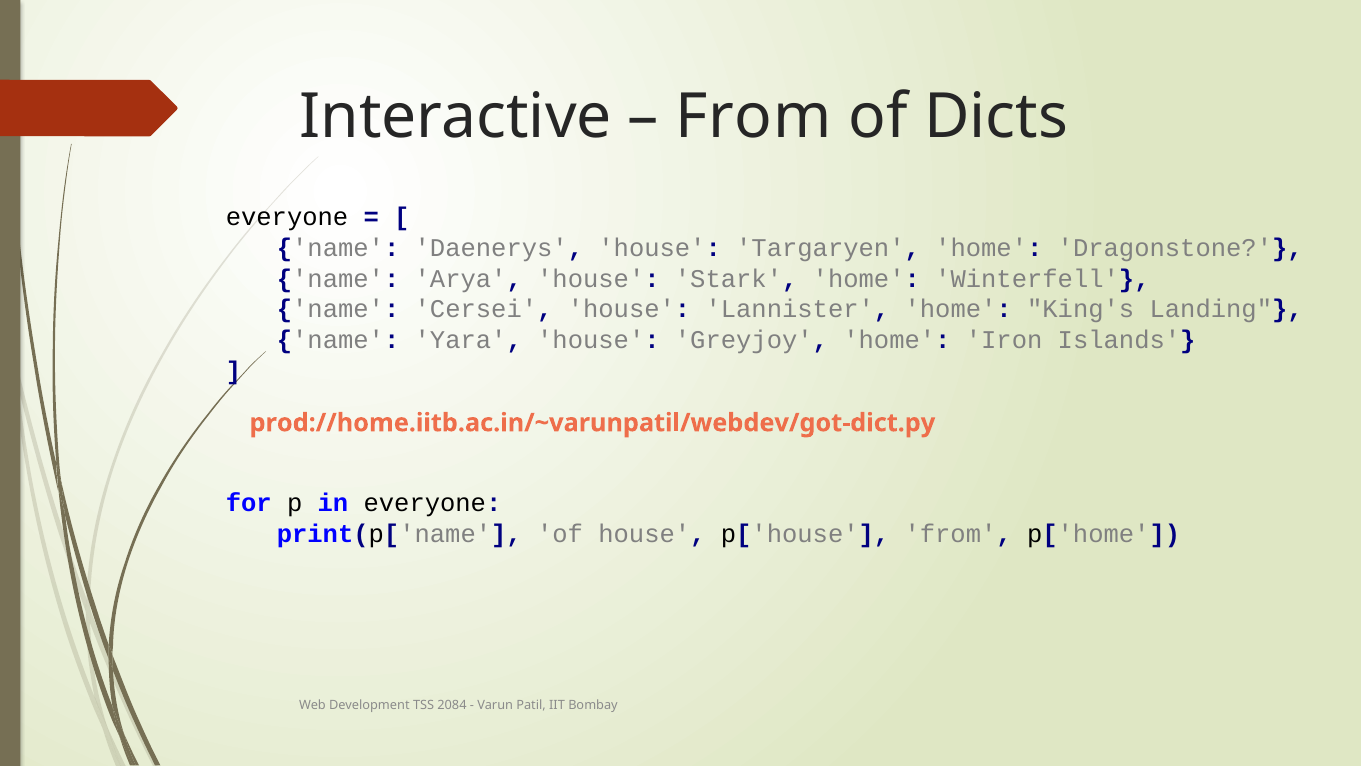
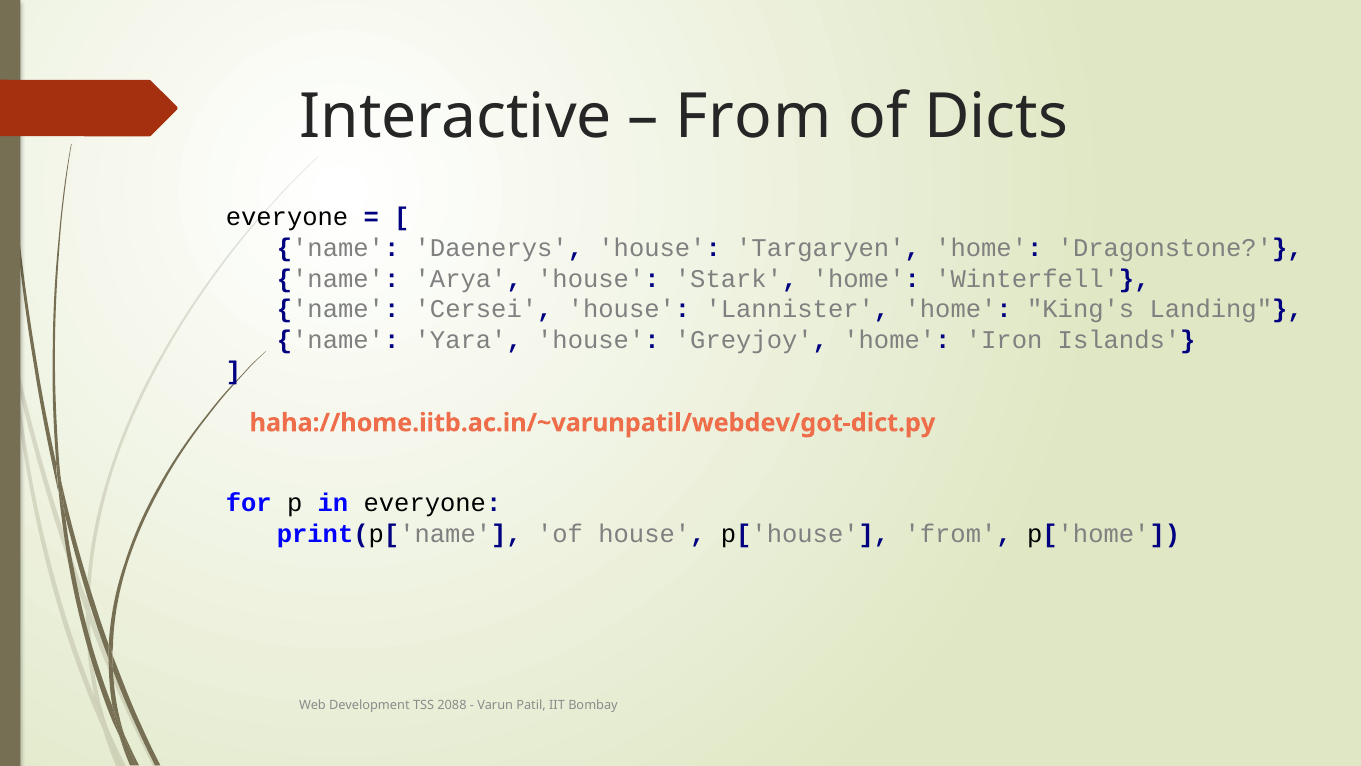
prod://home.iitb.ac.in/~varunpatil/webdev/got-dict.py: prod://home.iitb.ac.in/~varunpatil/webdev/got-dict.py -> haha://home.iitb.ac.in/~varunpatil/webdev/got-dict.py
2084: 2084 -> 2088
